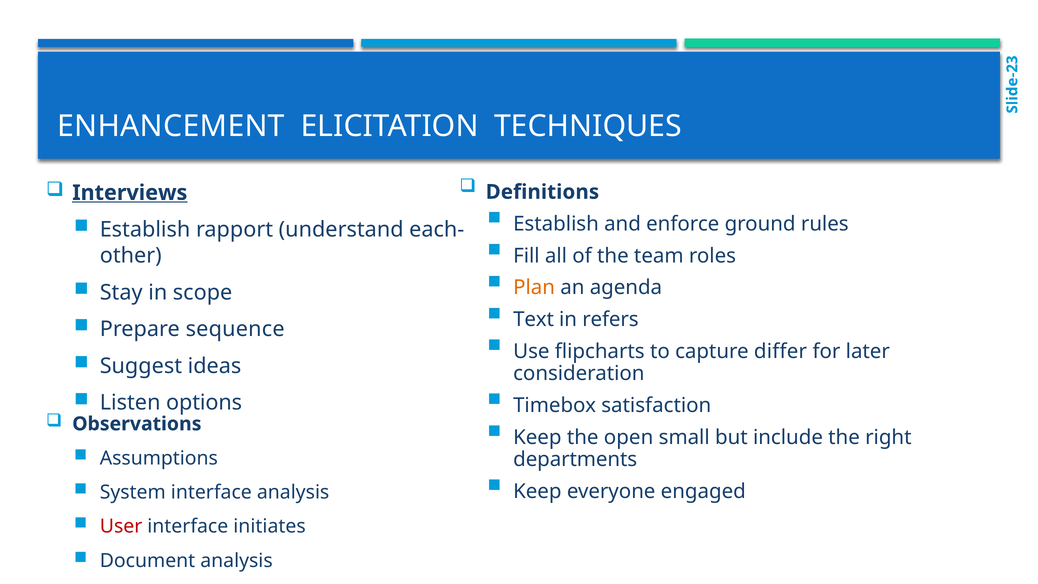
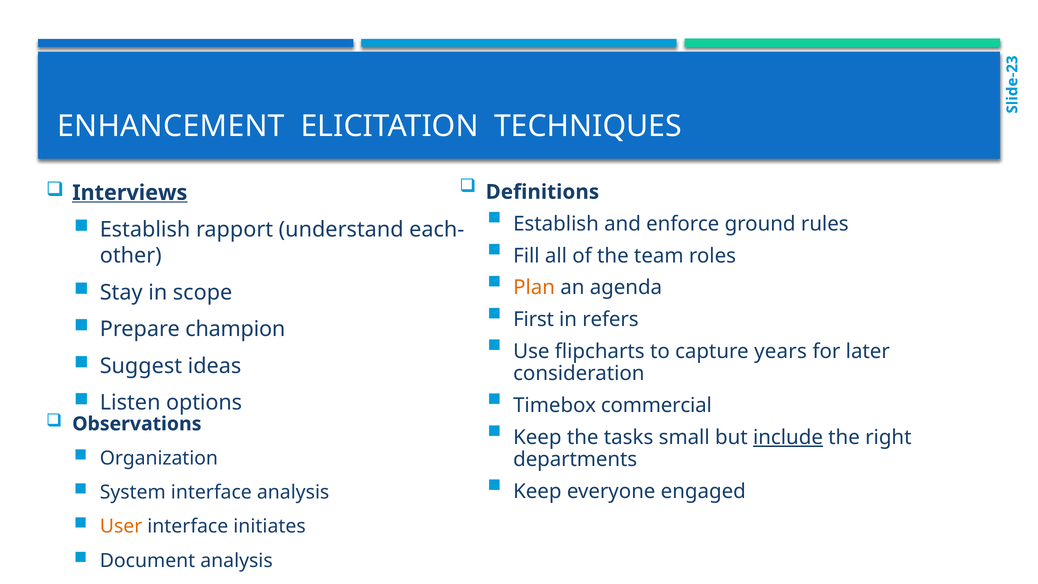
Text: Text -> First
sequence: sequence -> champion
differ: differ -> years
satisfaction: satisfaction -> commercial
open: open -> tasks
include underline: none -> present
Assumptions: Assumptions -> Organization
User colour: red -> orange
